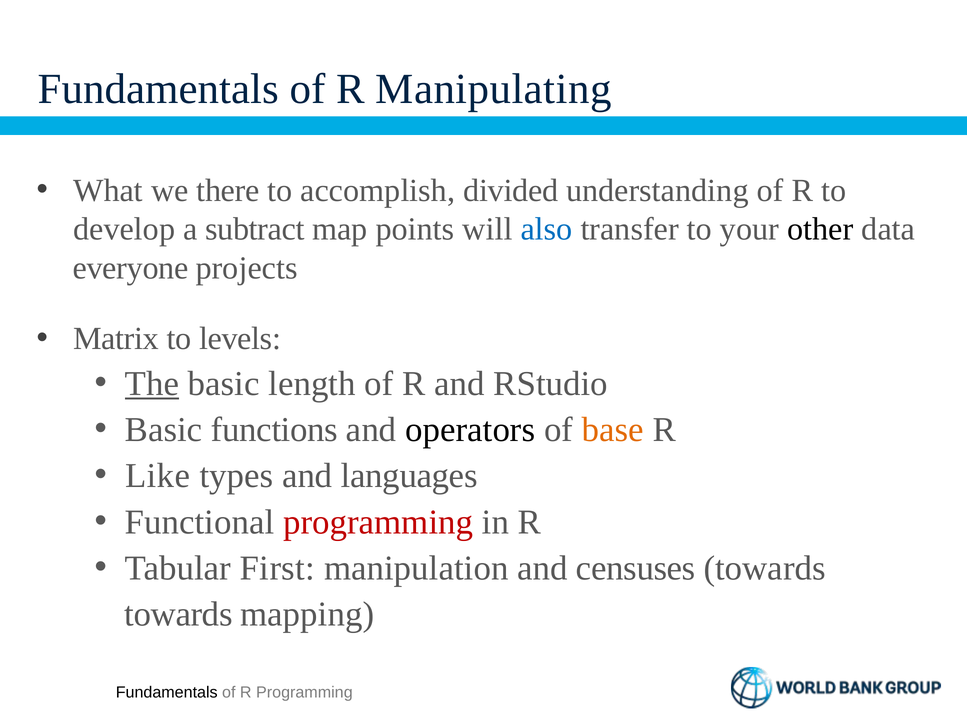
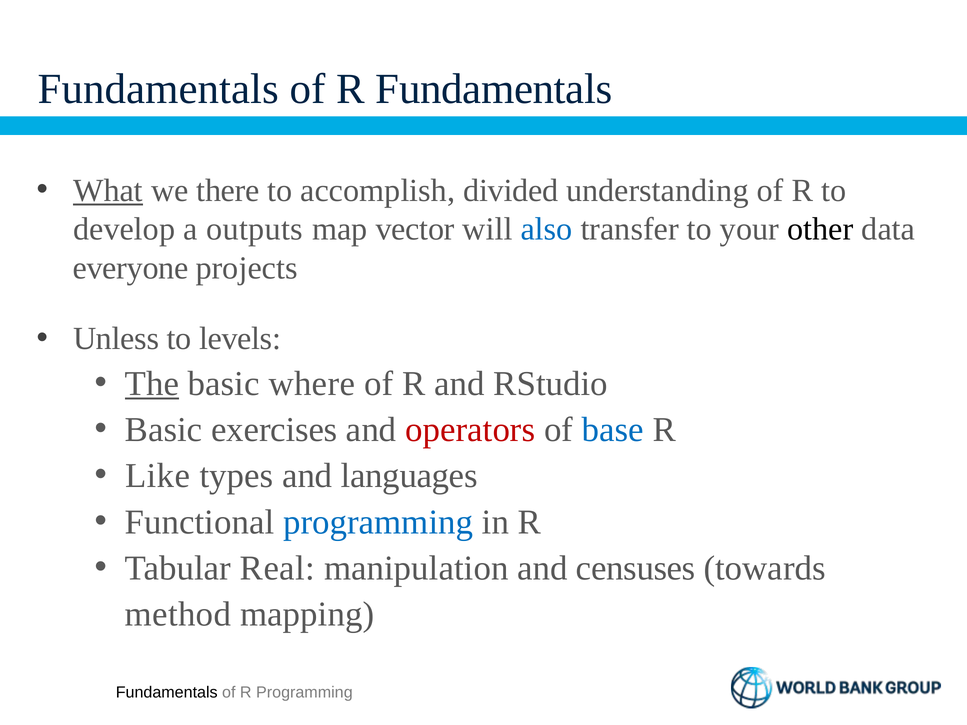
R Manipulating: Manipulating -> Fundamentals
What underline: none -> present
subtract: subtract -> outputs
points: points -> vector
Matrix: Matrix -> Unless
length: length -> where
functions: functions -> exercises
operators colour: black -> red
base colour: orange -> blue
programming at (378, 522) colour: red -> blue
First: First -> Real
towards at (178, 615): towards -> method
